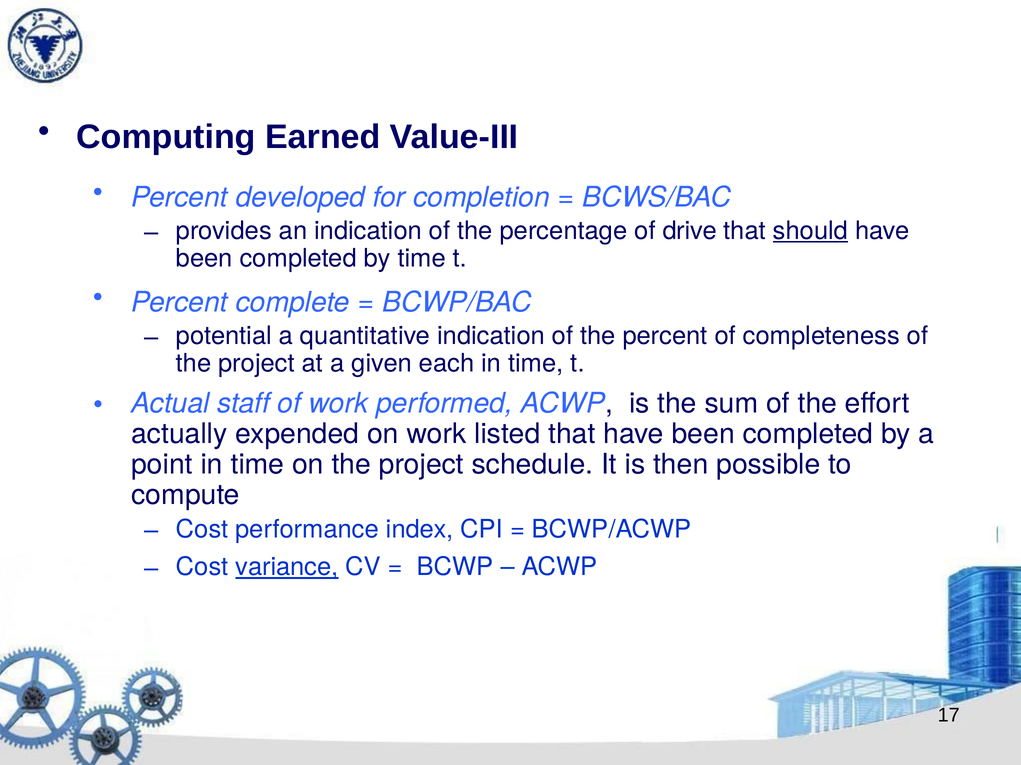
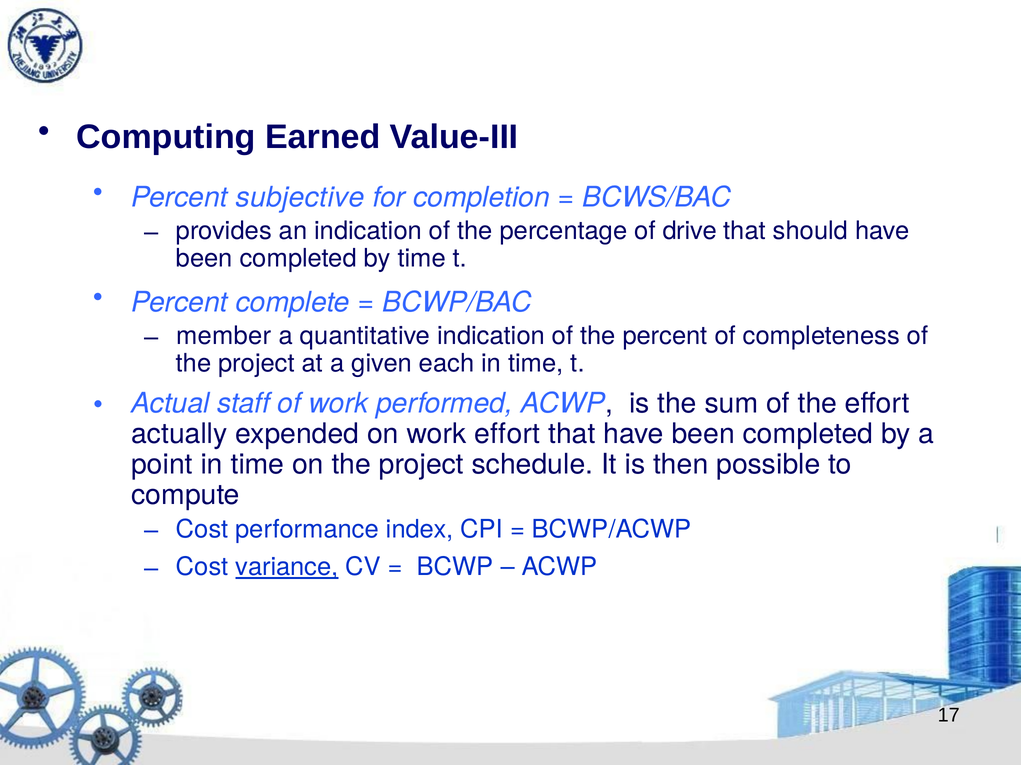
developed: developed -> subjective
should underline: present -> none
potential: potential -> member
work listed: listed -> effort
